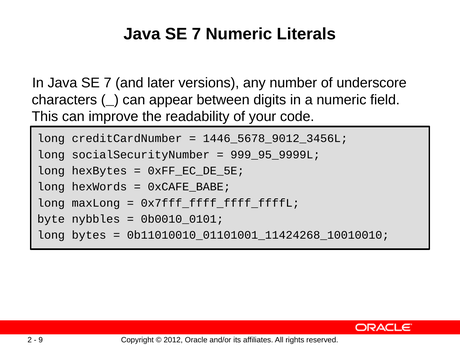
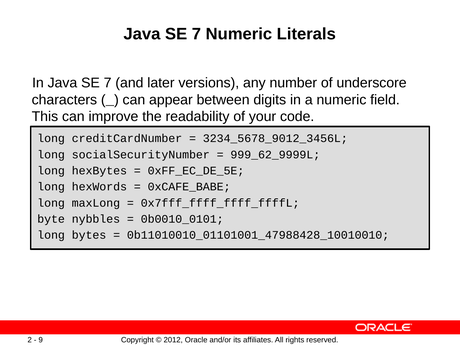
1446_5678_9012_3456L: 1446_5678_9012_3456L -> 3234_5678_9012_3456L
999_95_9999L: 999_95_9999L -> 999_62_9999L
0b11010010_01101001_11424268_10010010: 0b11010010_01101001_11424268_10010010 -> 0b11010010_01101001_47988428_10010010
